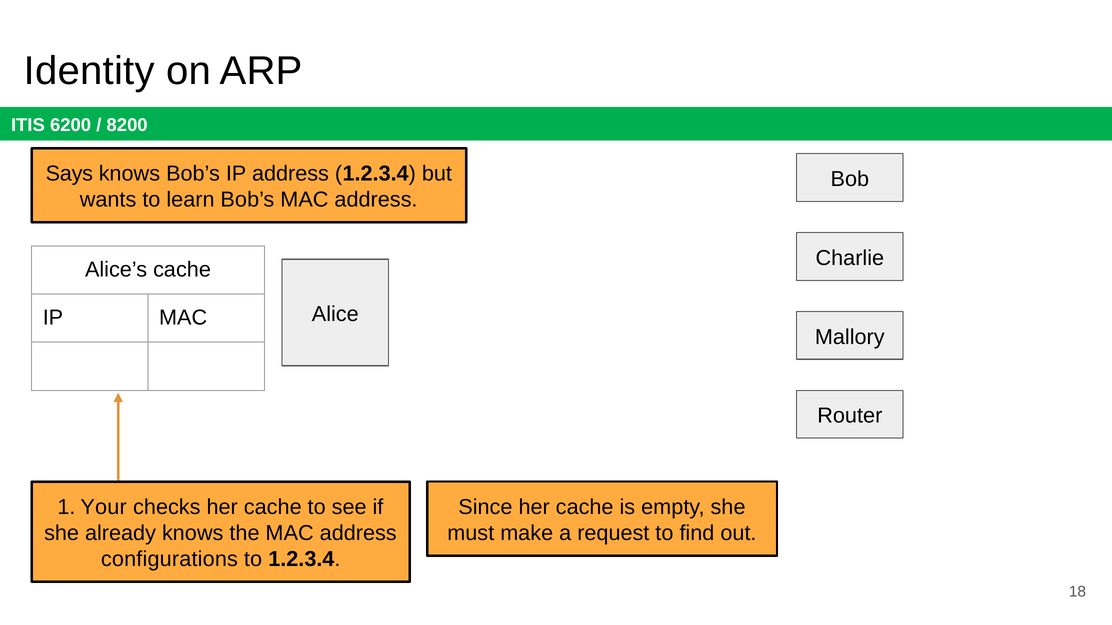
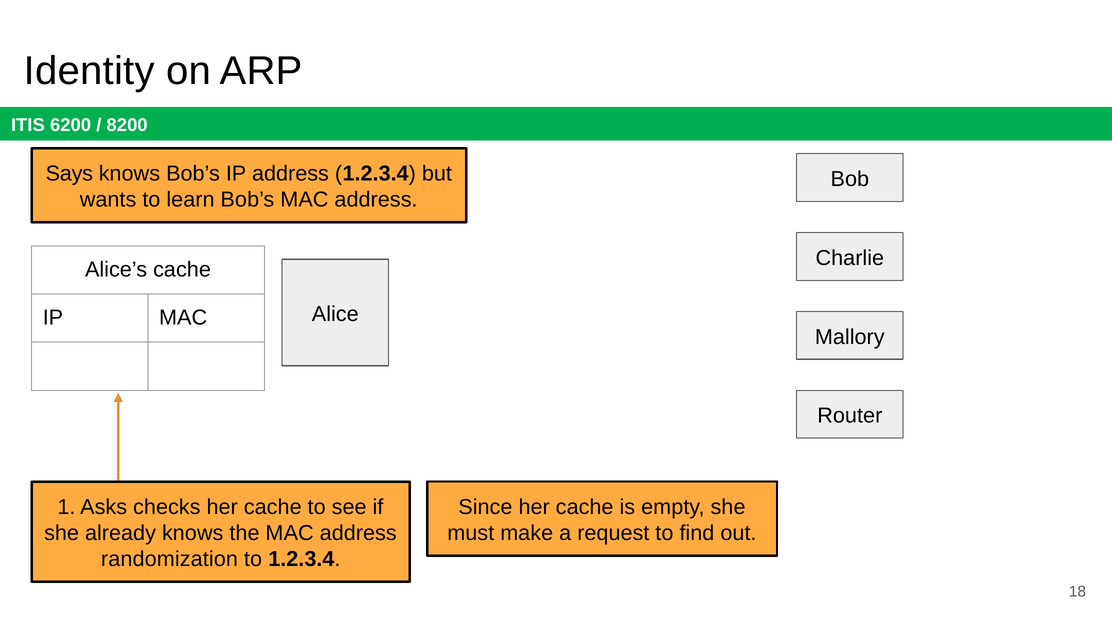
Your: Your -> Asks
configurations: configurations -> randomization
